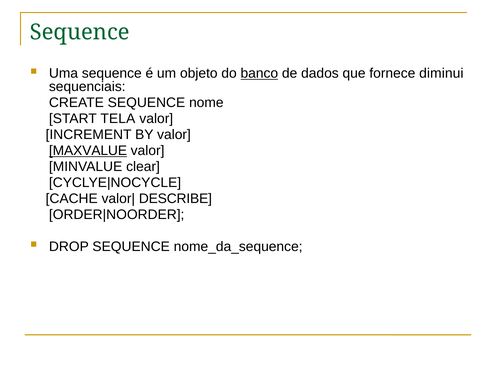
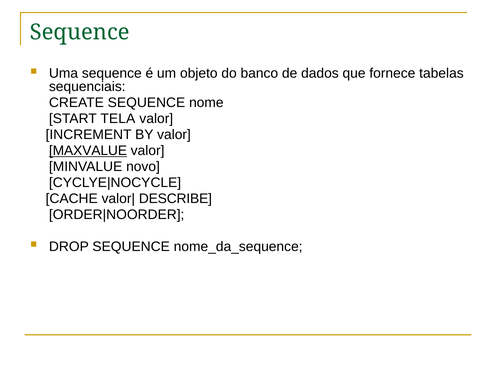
banco underline: present -> none
diminui: diminui -> tabelas
clear: clear -> novo
